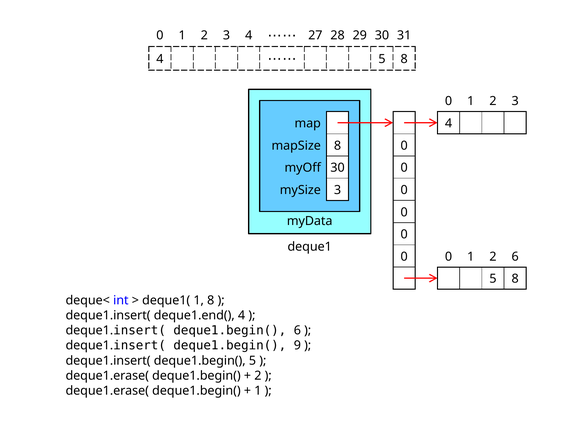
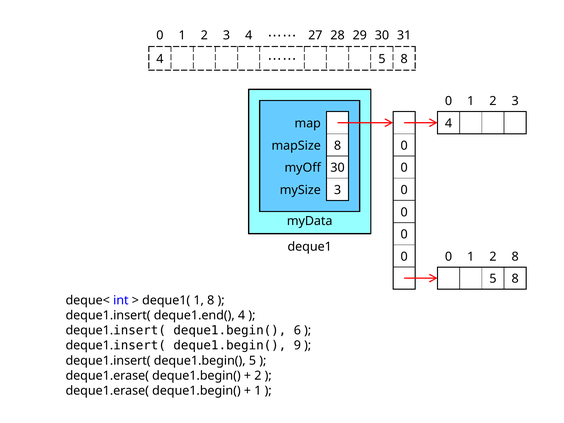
2 6: 6 -> 8
